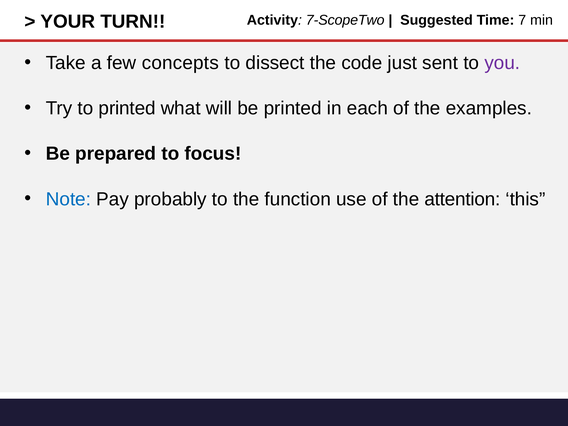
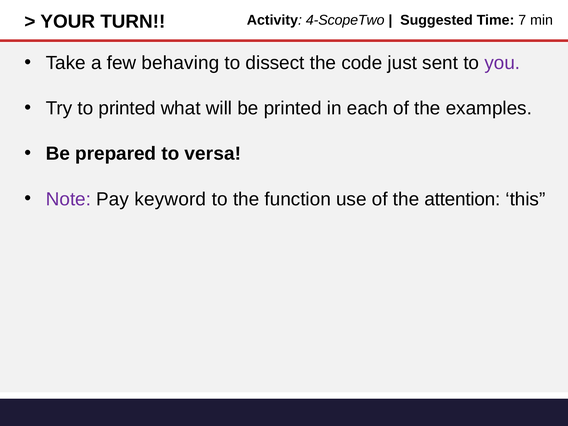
7-ScopeTwo: 7-ScopeTwo -> 4-ScopeTwo
concepts: concepts -> behaving
focus: focus -> versa
Note colour: blue -> purple
probably: probably -> keyword
